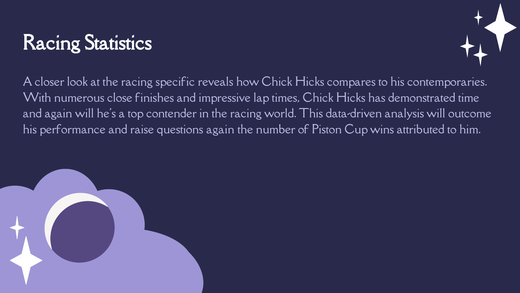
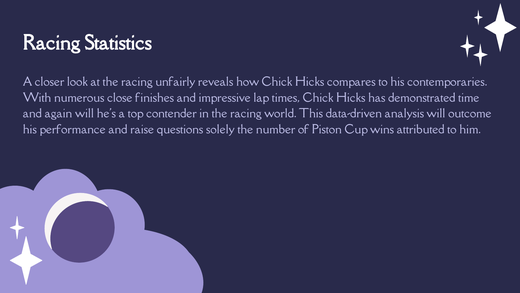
specific: specific -> unfairly
questions again: again -> solely
